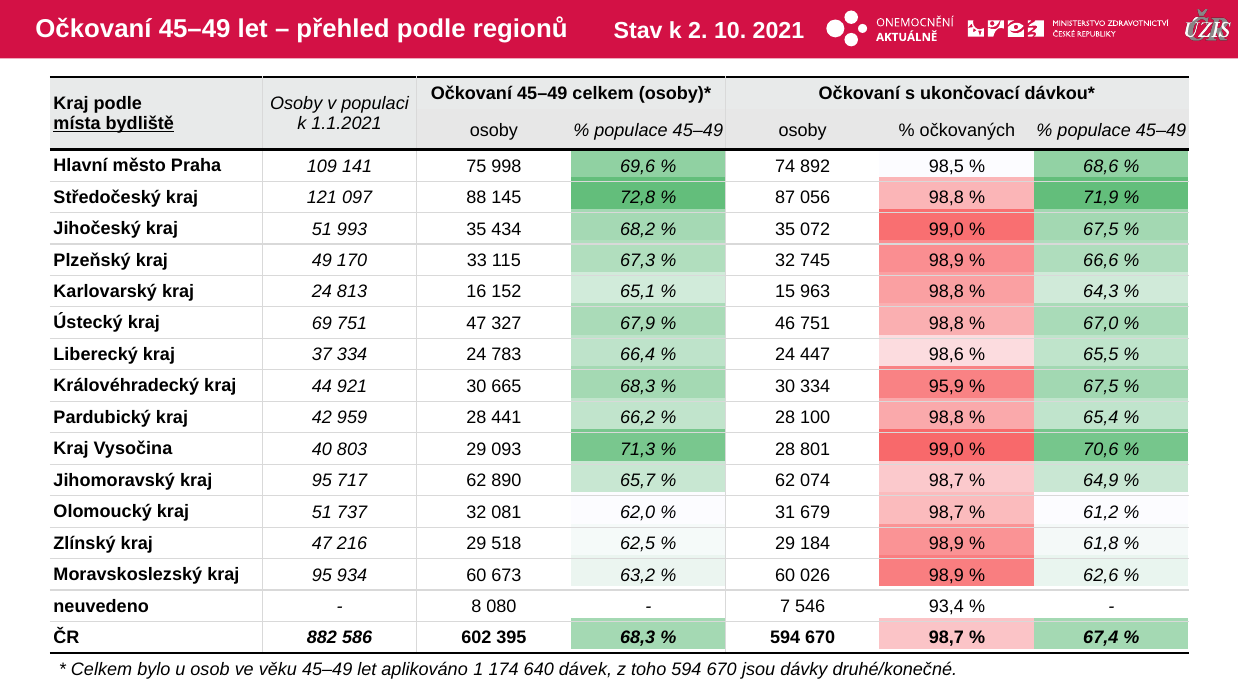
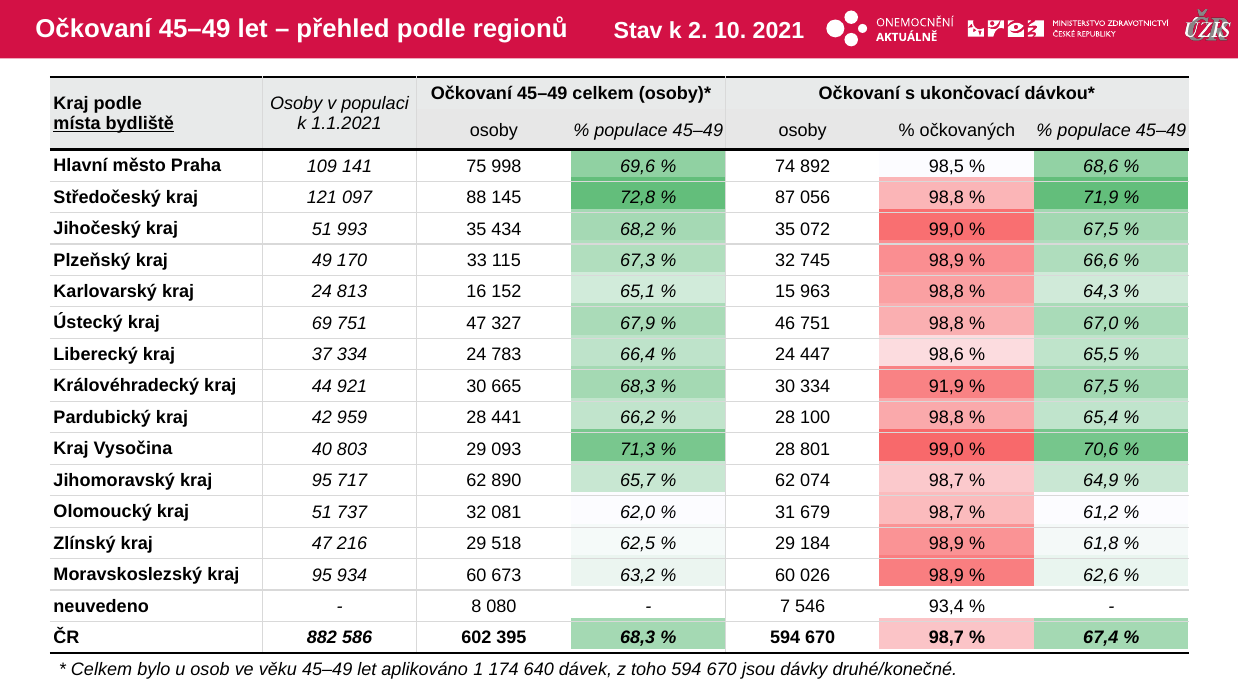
95,9: 95,9 -> 91,9
